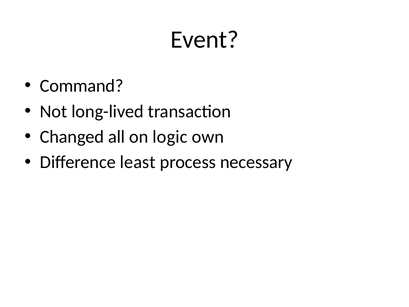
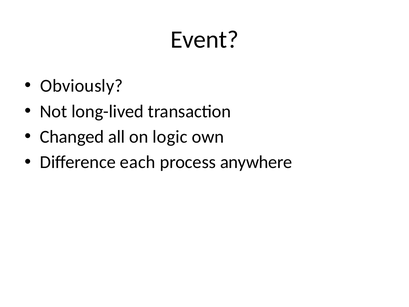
Command: Command -> Obviously
least: least -> each
necessary: necessary -> anywhere
